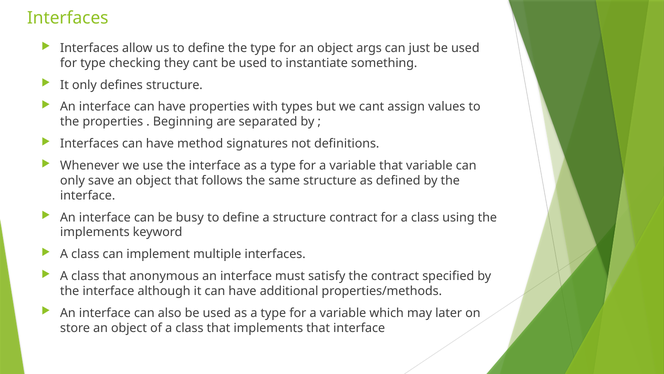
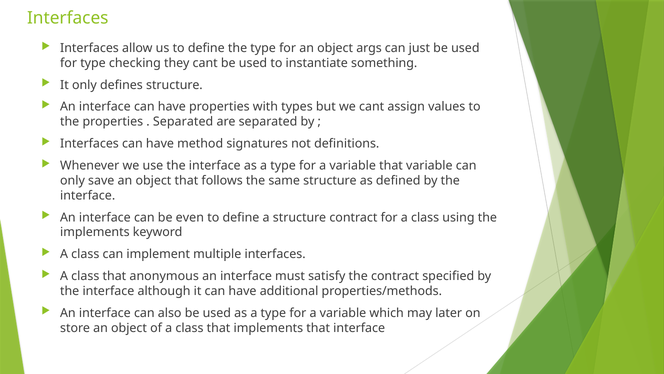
Beginning at (183, 122): Beginning -> Separated
busy: busy -> even
